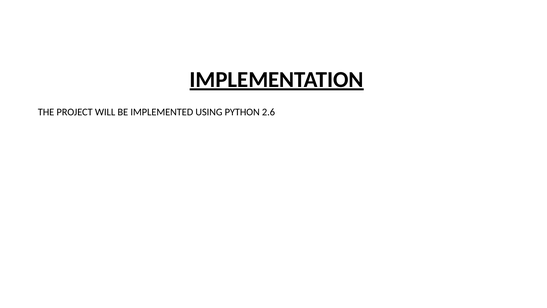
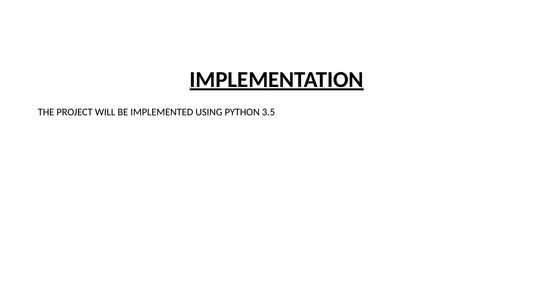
2.6: 2.6 -> 3.5
